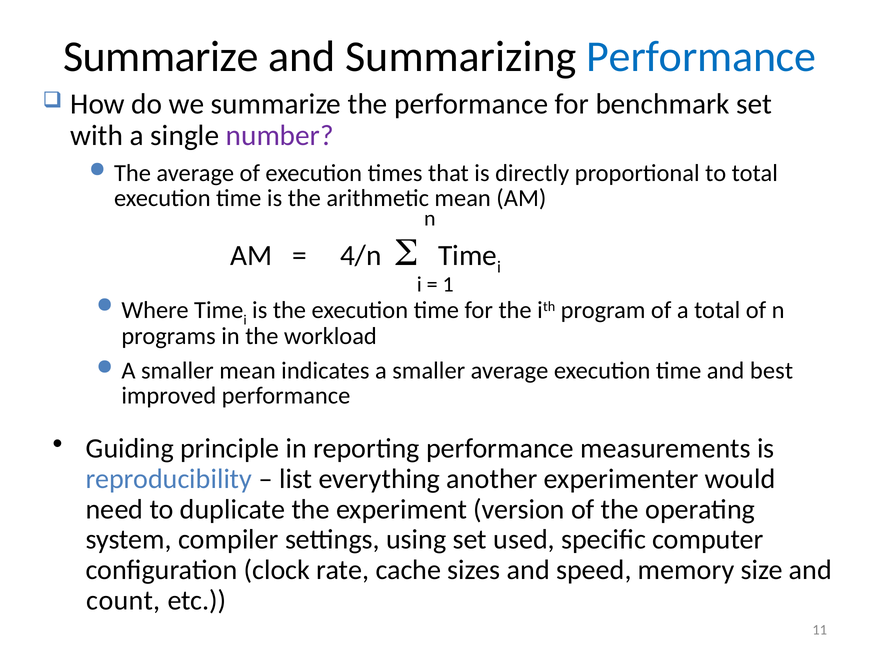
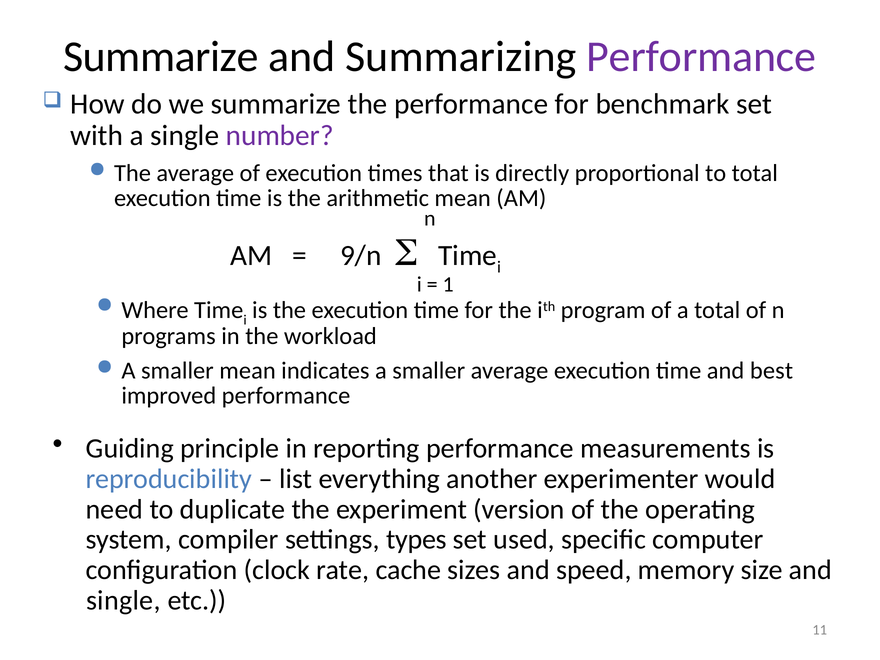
Performance at (701, 57) colour: blue -> purple
4/n: 4/n -> 9/n
using: using -> types
count at (123, 600): count -> single
